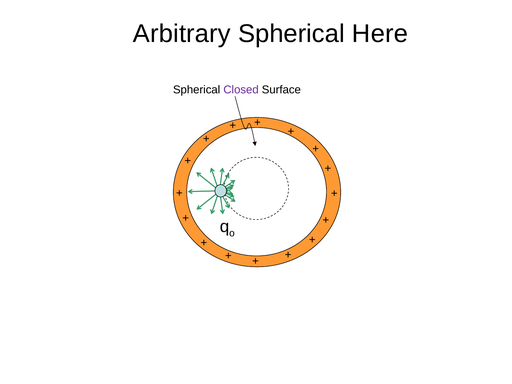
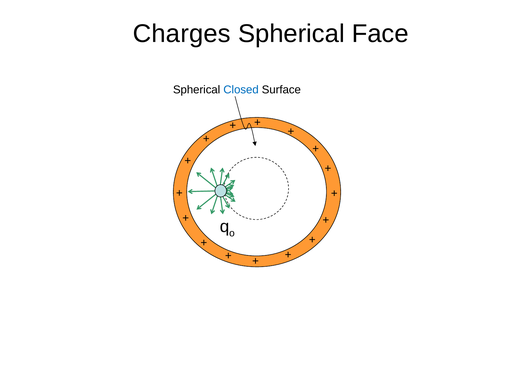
Arbitrary: Arbitrary -> Charges
Here: Here -> Face
Closed colour: purple -> blue
